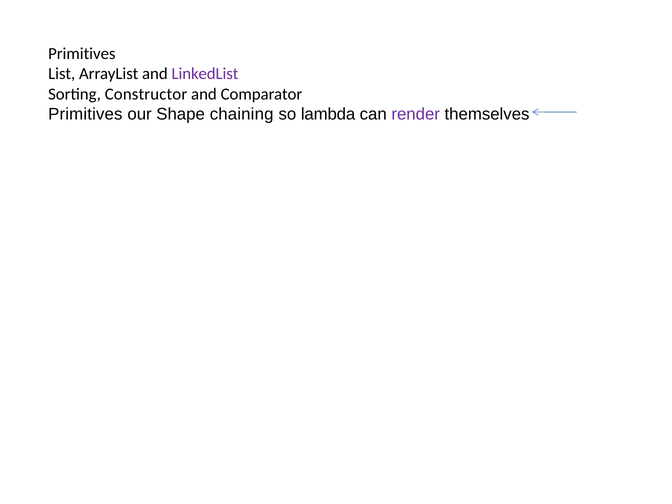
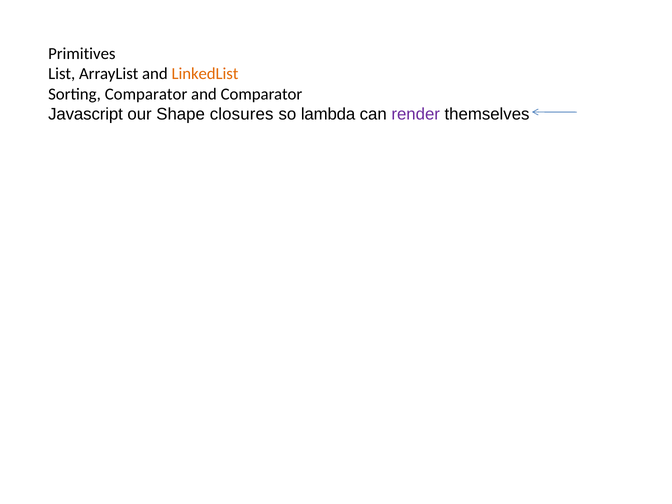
LinkedList colour: purple -> orange
Sorting Constructor: Constructor -> Comparator
Primitives at (85, 114): Primitives -> Javascript
chaining: chaining -> closures
